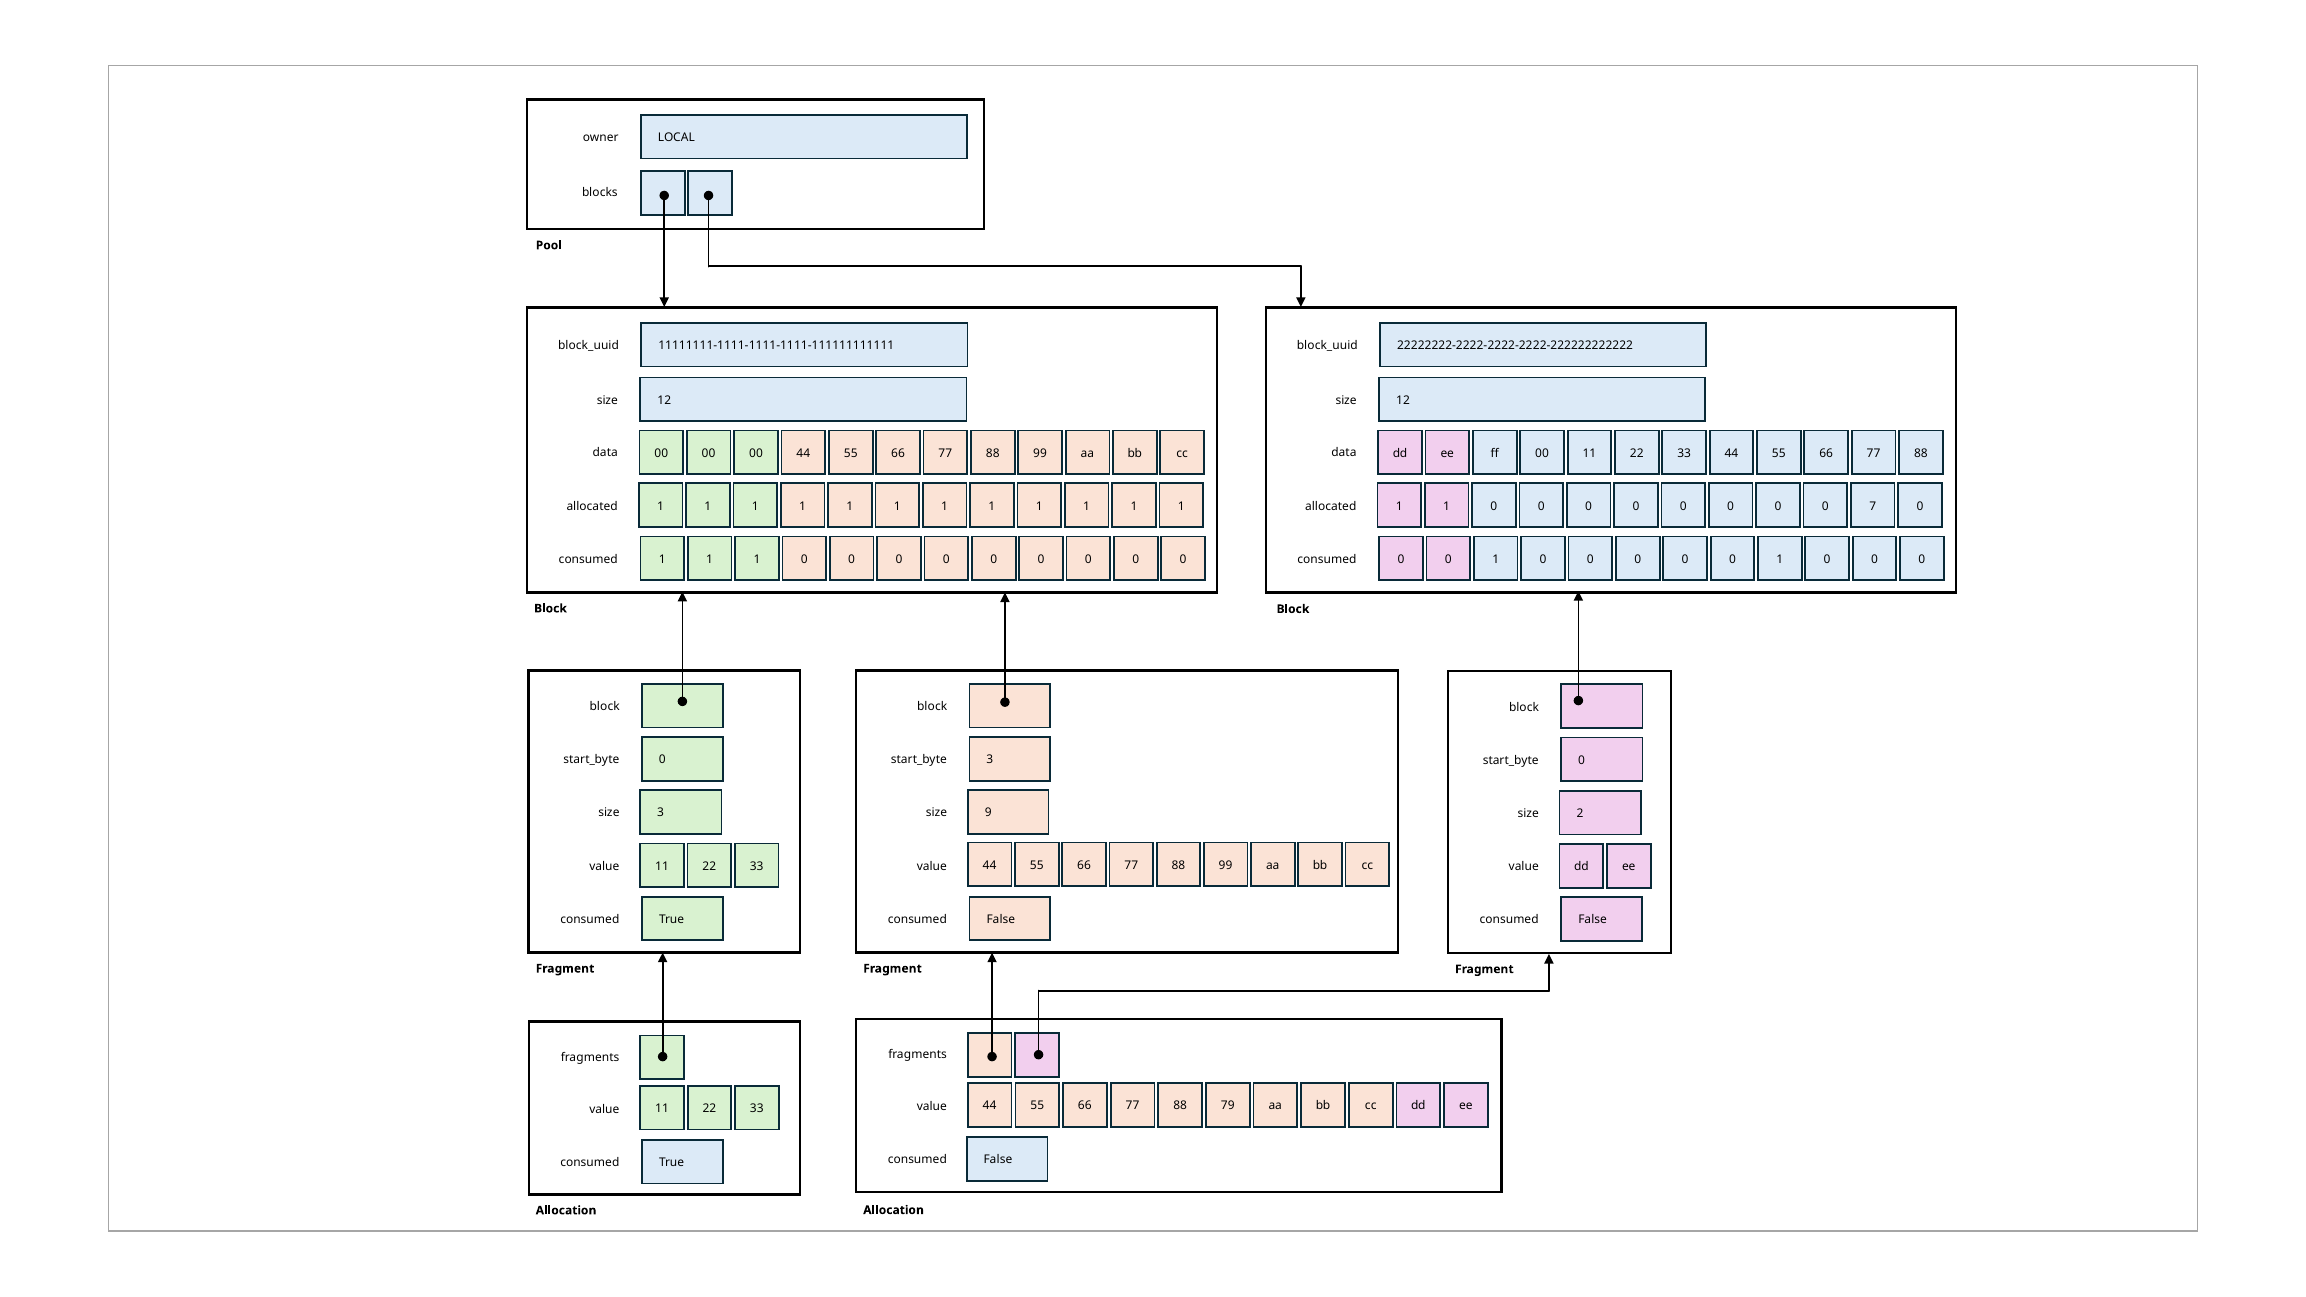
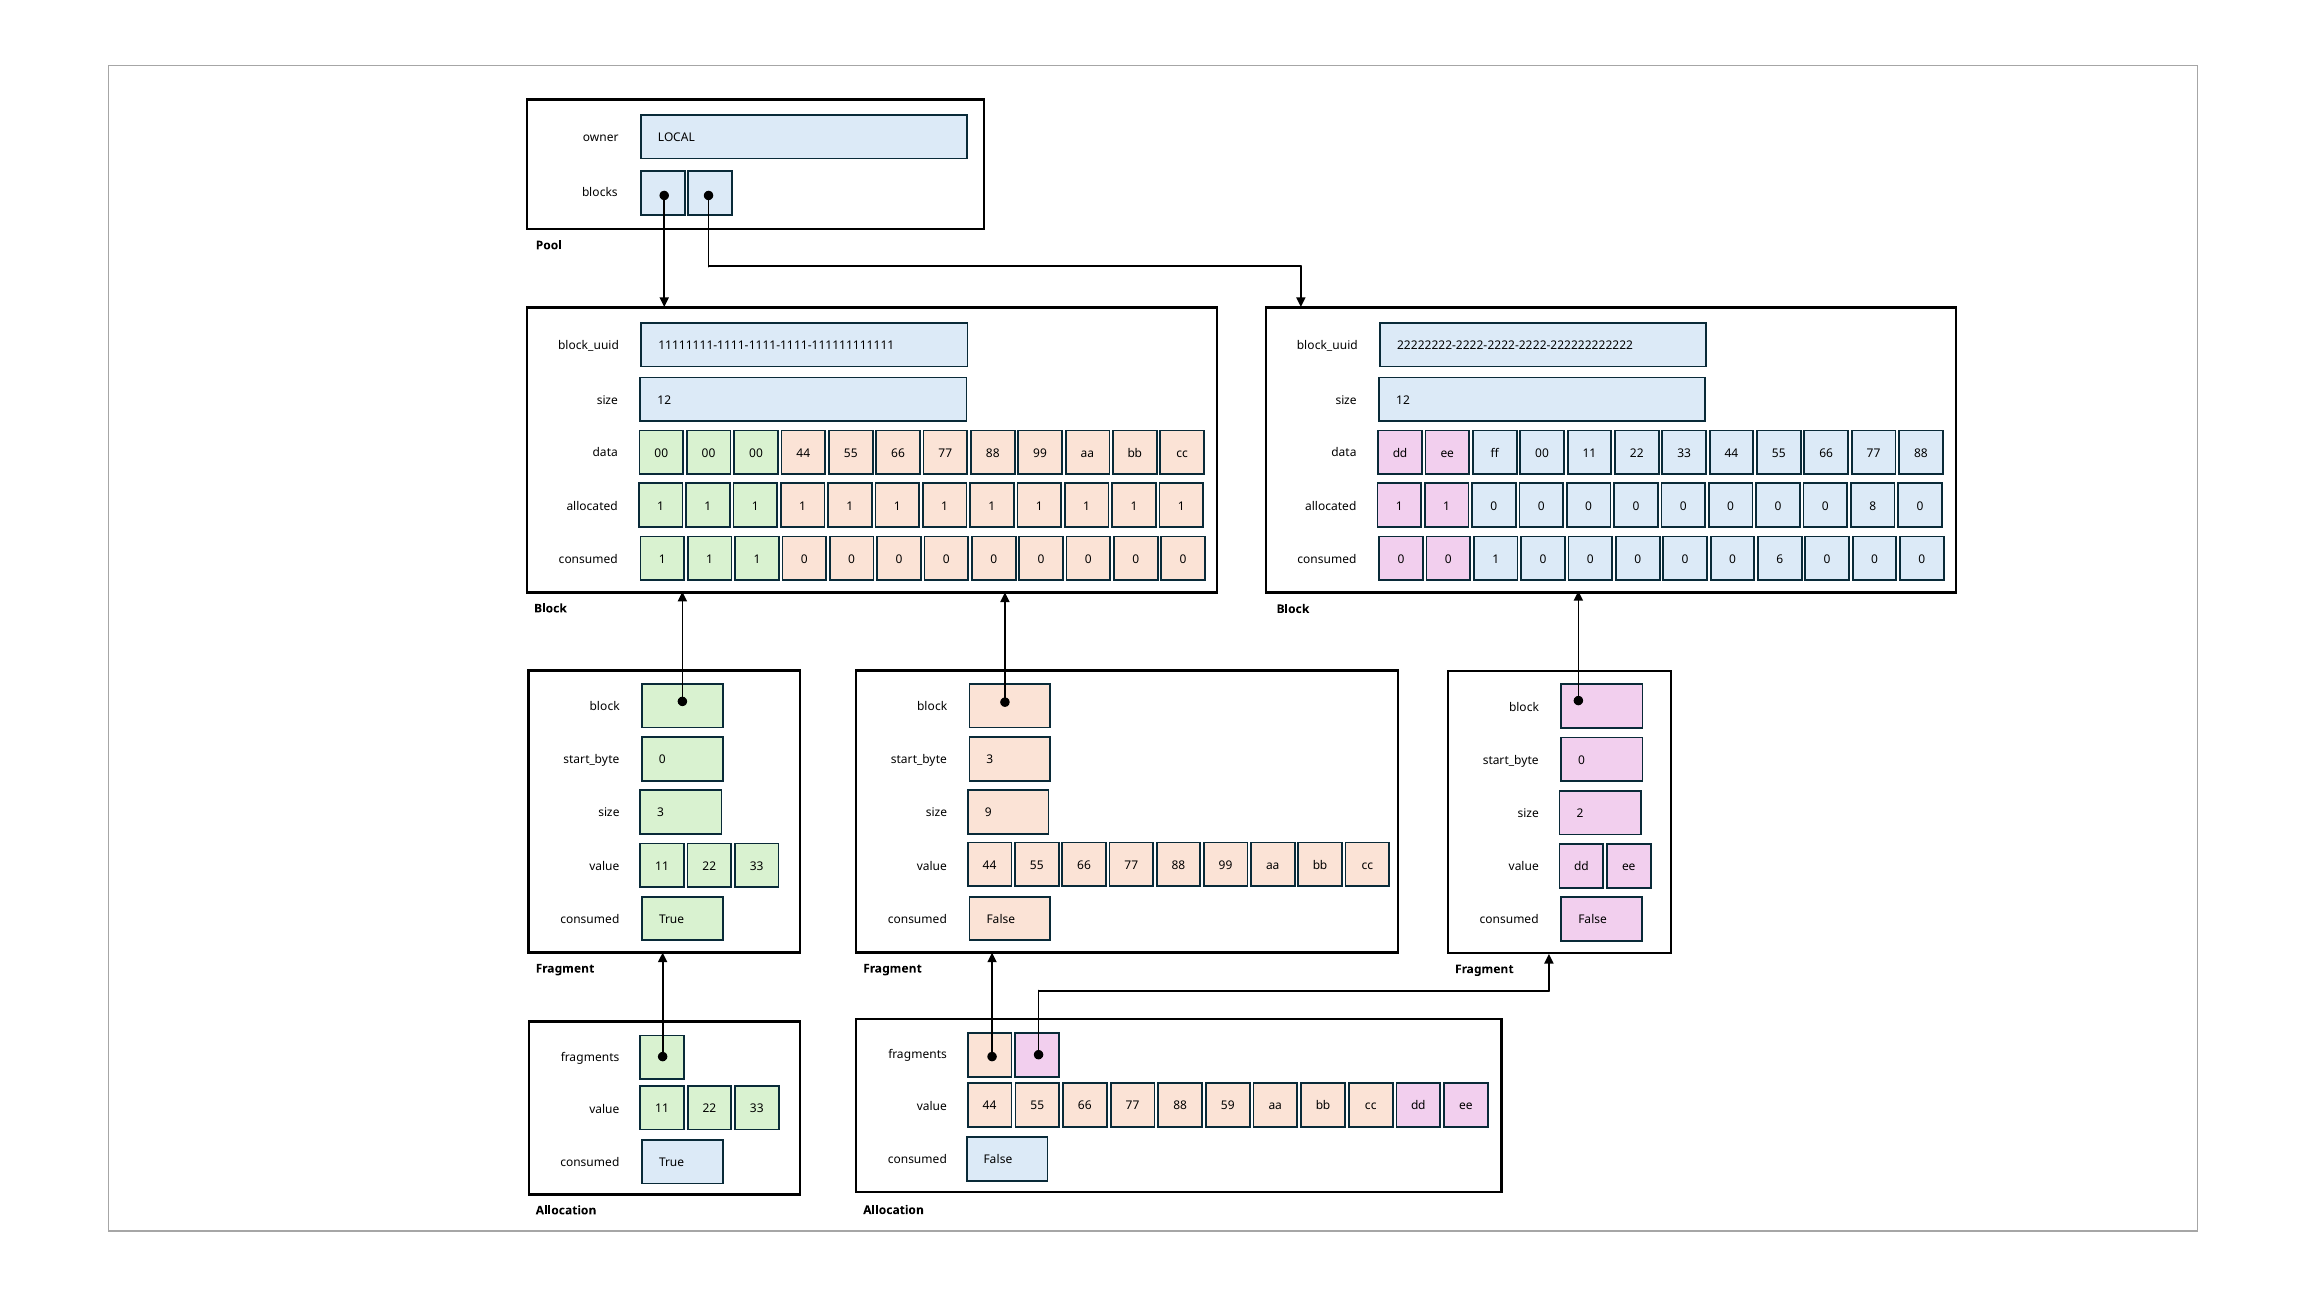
7: 7 -> 8
1 at (1780, 559): 1 -> 6
79: 79 -> 59
